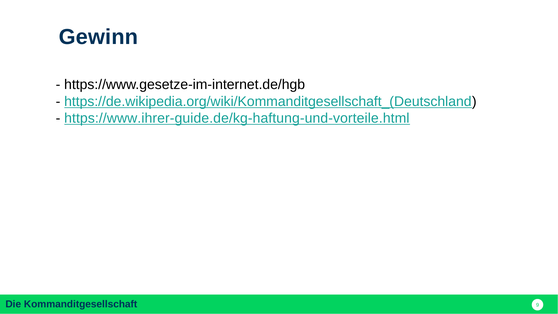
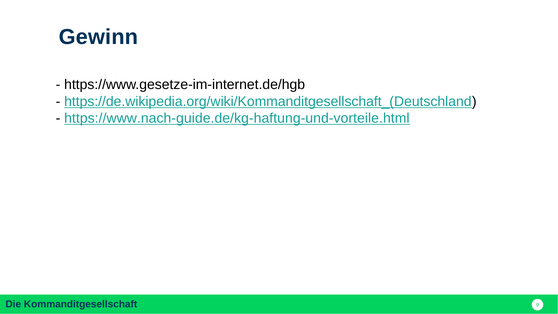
https://www.ihrer-guide.de/kg-haftung-und-vorteile.html: https://www.ihrer-guide.de/kg-haftung-und-vorteile.html -> https://www.nach-guide.de/kg-haftung-und-vorteile.html
